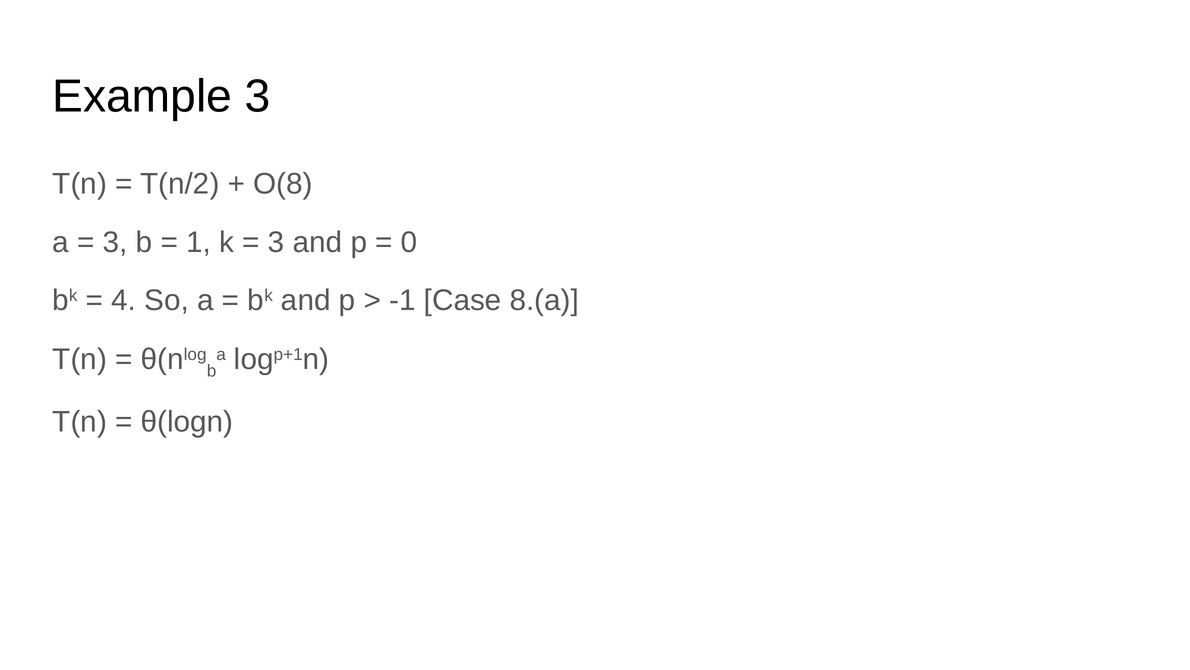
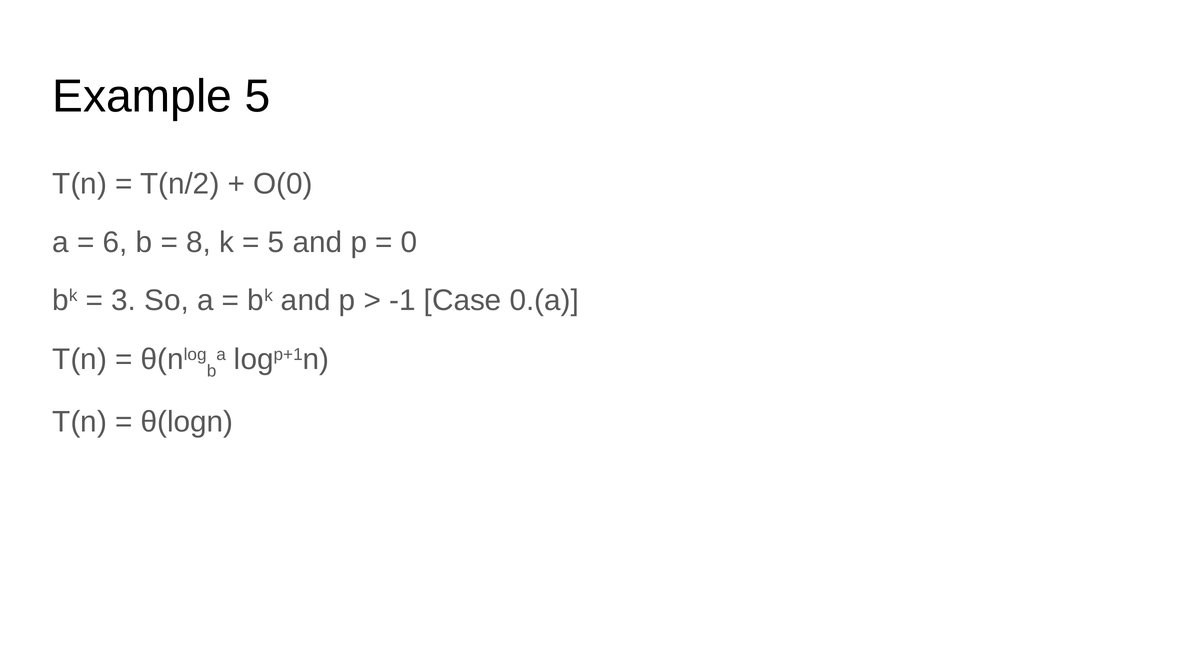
Example 3: 3 -> 5
O(8: O(8 -> O(0
3 at (115, 242): 3 -> 6
1: 1 -> 8
3 at (276, 242): 3 -> 5
4: 4 -> 3
8.(a: 8.(a -> 0.(a
